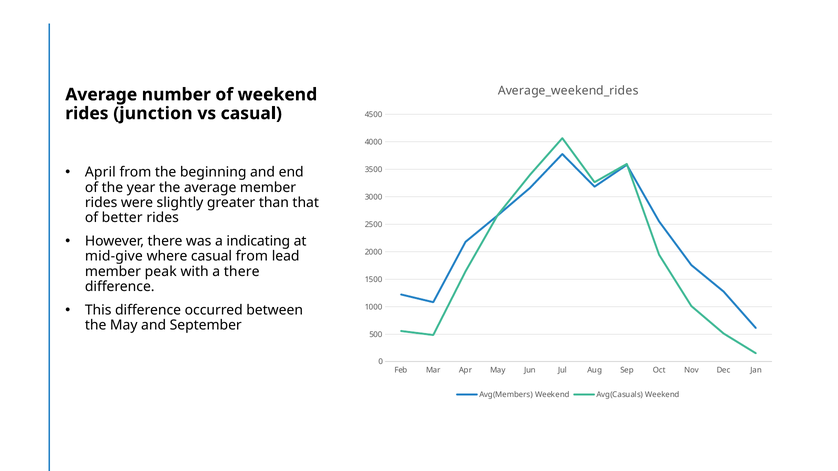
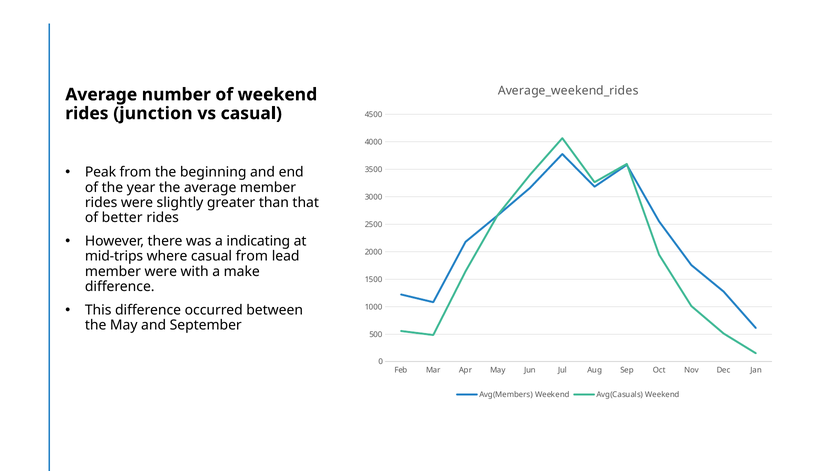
April: April -> Peak
mid-give: mid-give -> mid-trips
member peak: peak -> were
a there: there -> make
